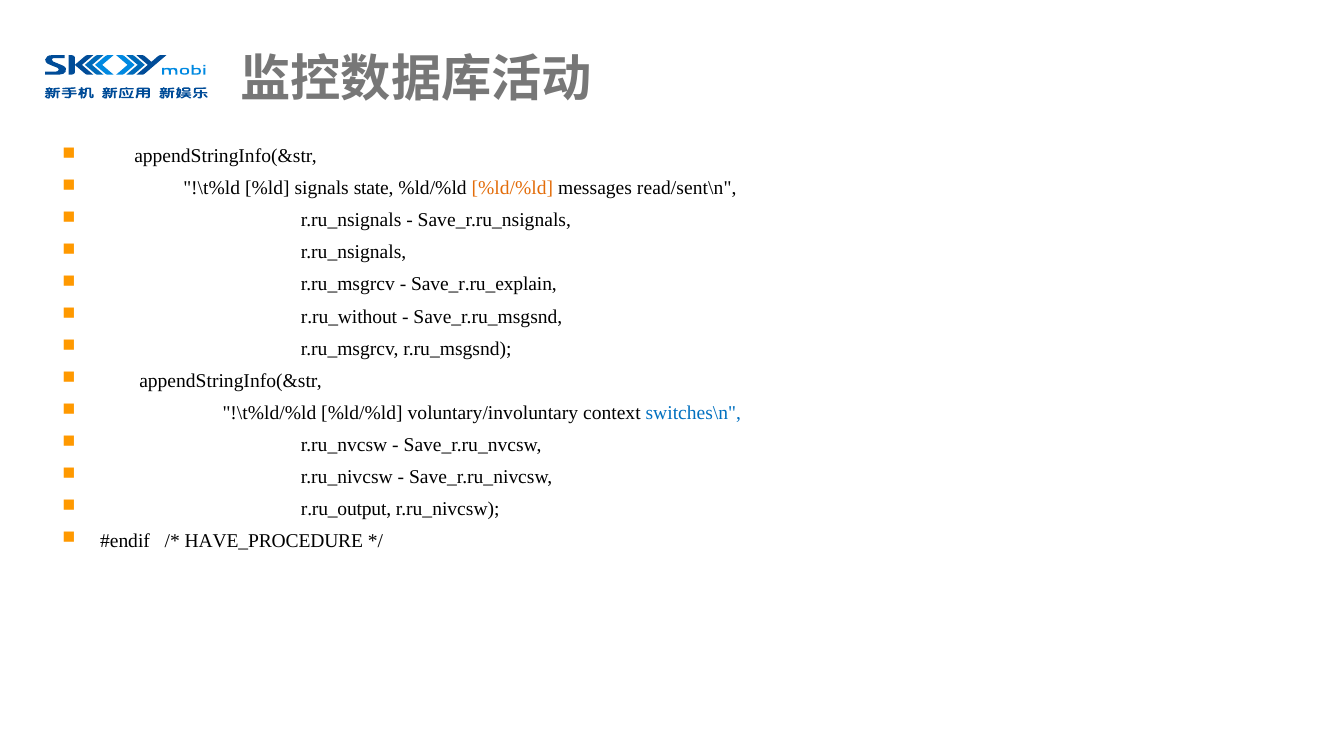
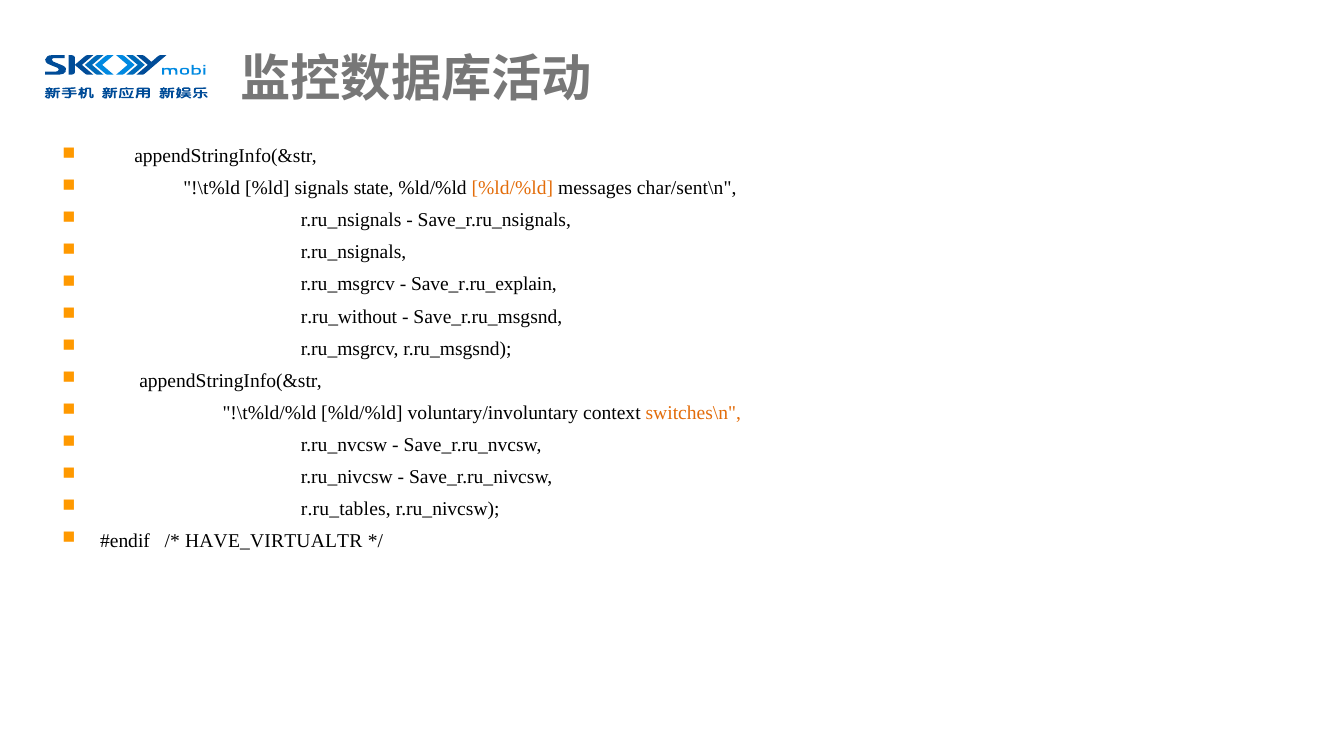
read/sent\n: read/sent\n -> char/sent\n
switches\n colour: blue -> orange
r.ru_output: r.ru_output -> r.ru_tables
HAVE_PROCEDURE: HAVE_PROCEDURE -> HAVE_VIRTUALTR
